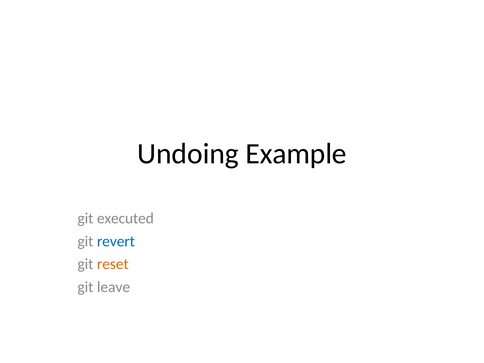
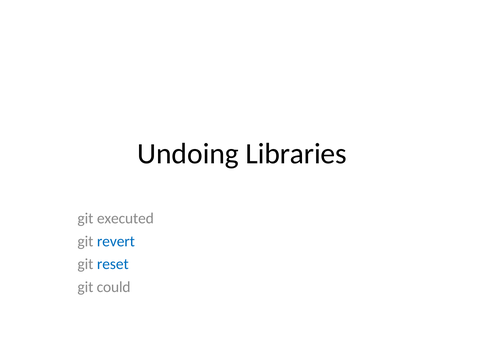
Example: Example -> Libraries
reset colour: orange -> blue
leave: leave -> could
